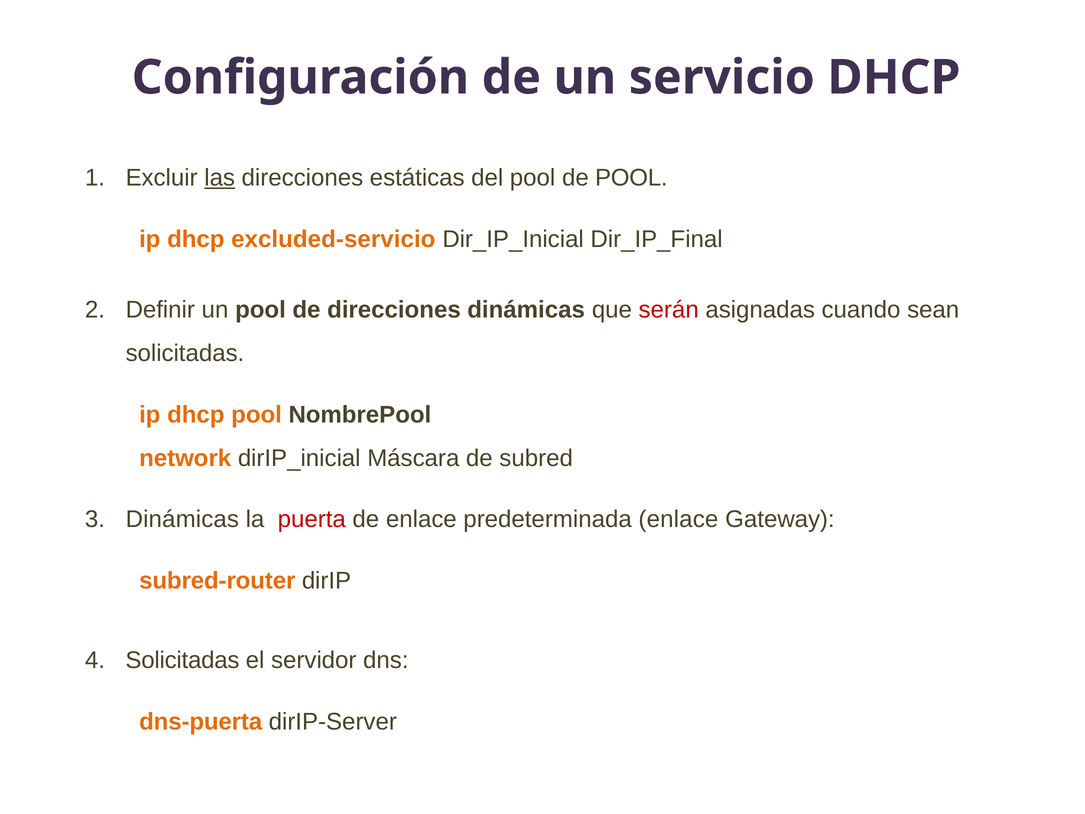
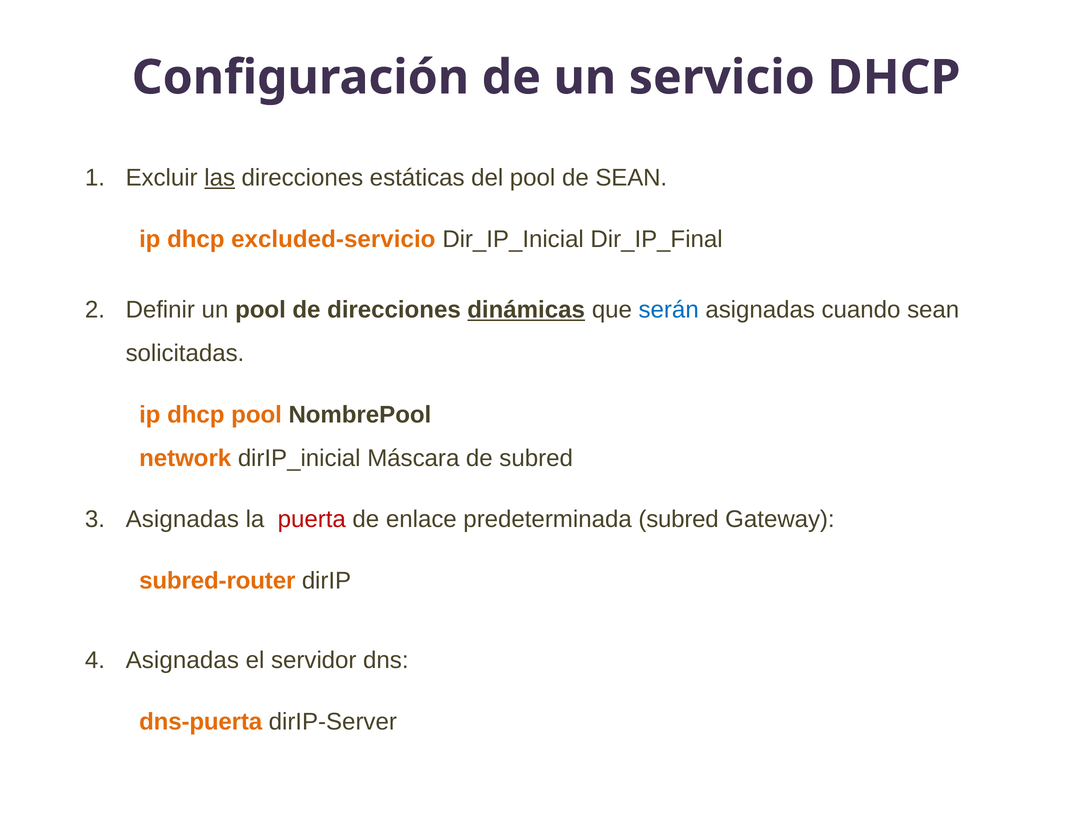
de POOL: POOL -> SEAN
dinámicas at (526, 310) underline: none -> present
serán colour: red -> blue
Dinámicas at (182, 519): Dinámicas -> Asignadas
predeterminada enlace: enlace -> subred
Solicitadas at (182, 660): Solicitadas -> Asignadas
